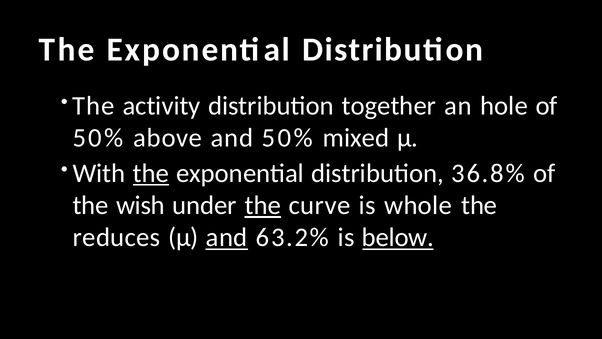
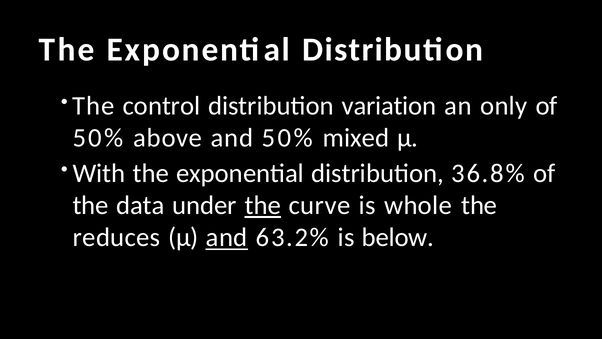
activity: activity -> control
together: together -> variation
hole: hole -> only
the at (151, 173) underline: present -> none
wish: wish -> data
below underline: present -> none
